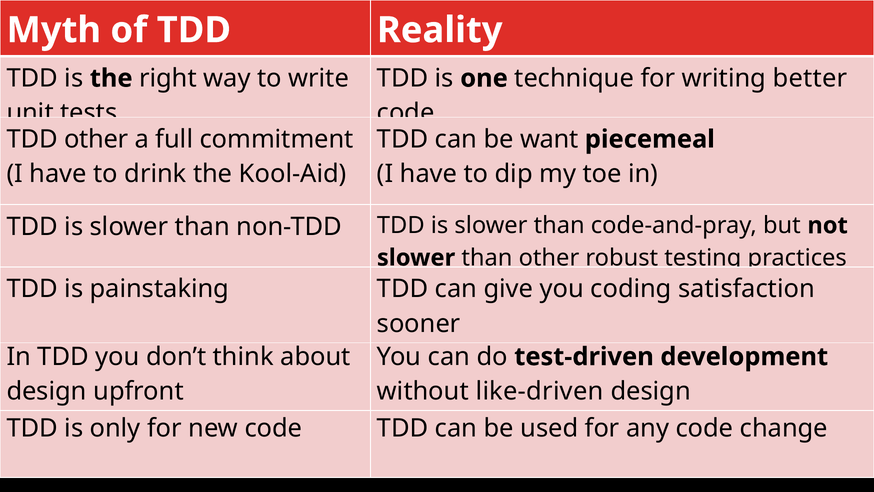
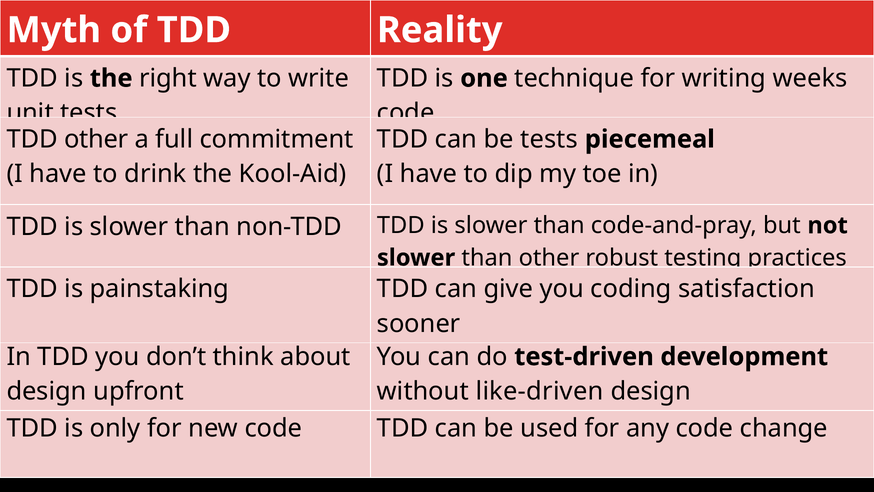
better: better -> weeks
be want: want -> tests
